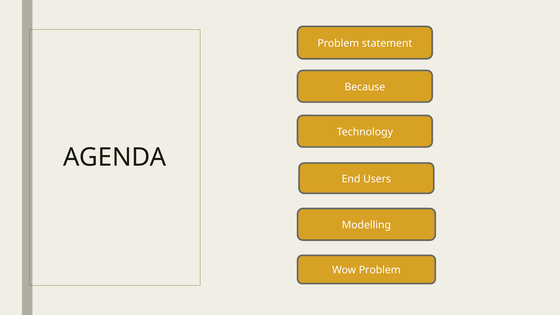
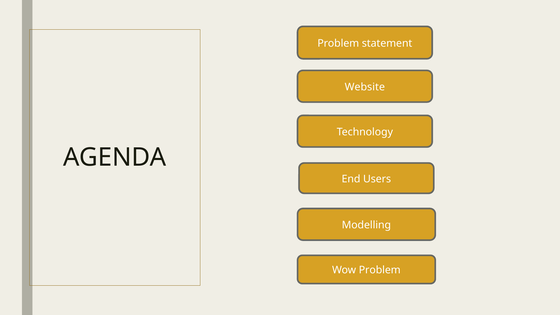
Because: Because -> Website
